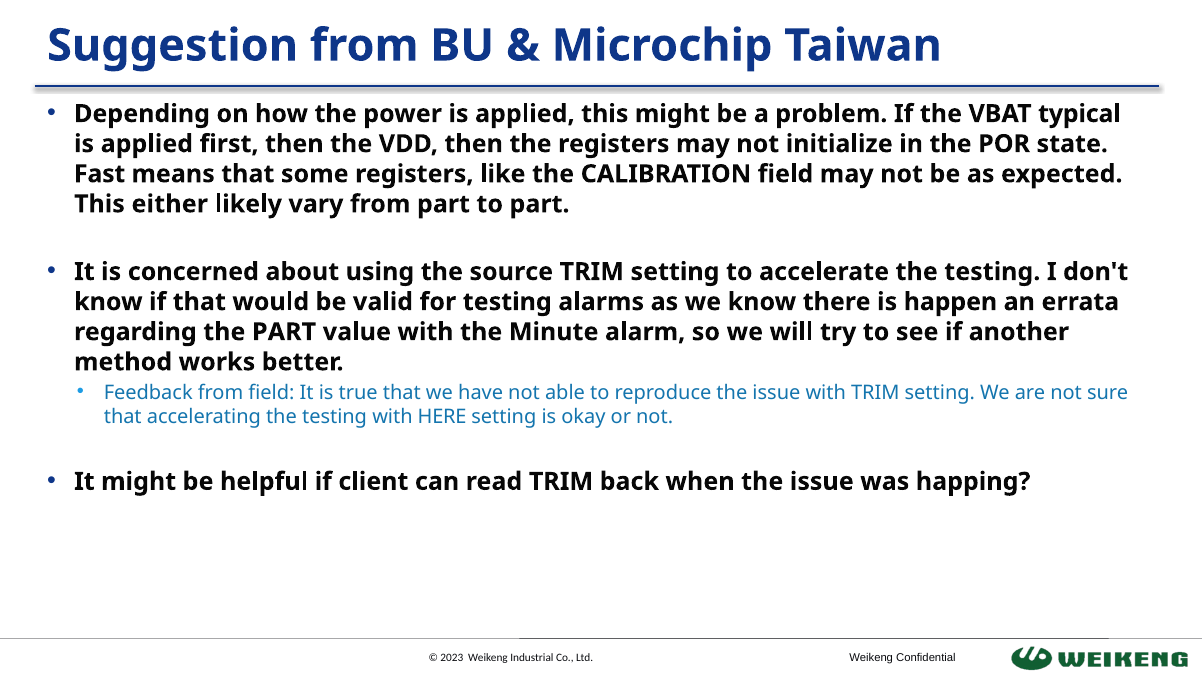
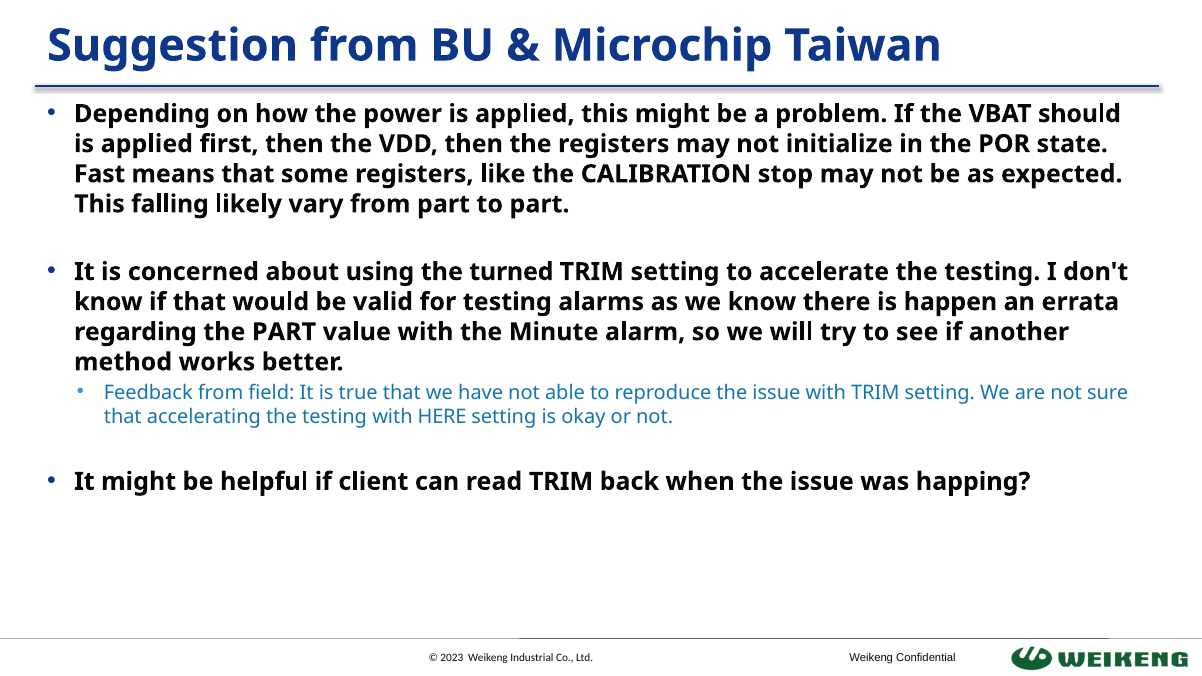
typical: typical -> should
CALIBRATION field: field -> stop
either: either -> falling
source: source -> turned
